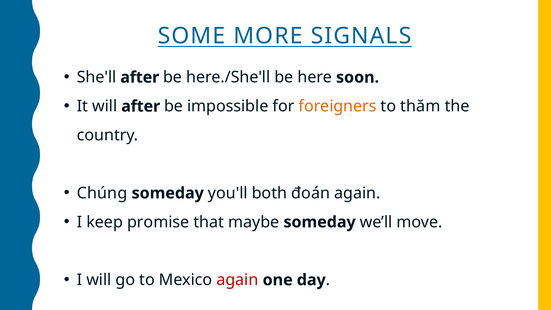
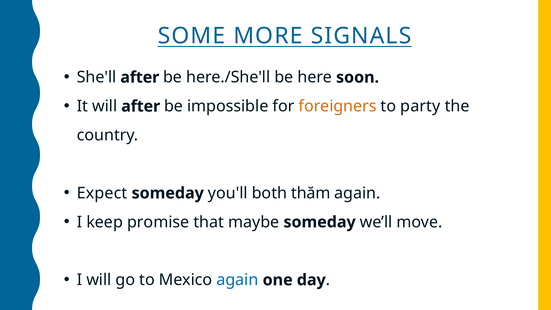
thăm: thăm -> party
Chúng: Chúng -> Expect
đoán: đoán -> thăm
again at (237, 280) colour: red -> blue
